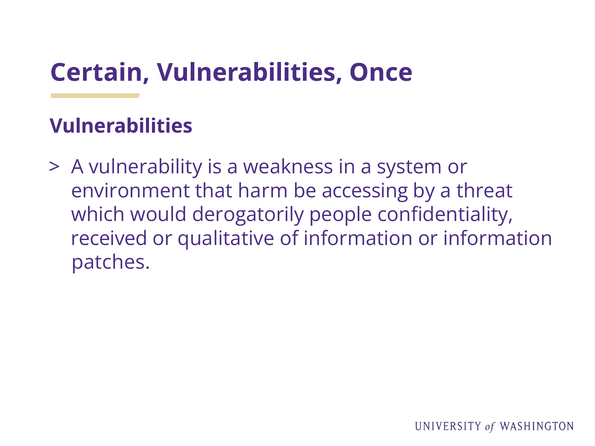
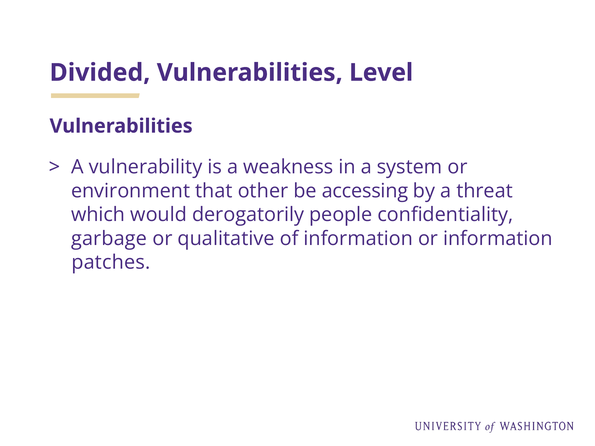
Certain: Certain -> Divided
Once: Once -> Level
harm: harm -> other
received: received -> garbage
